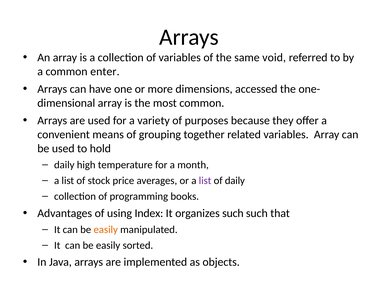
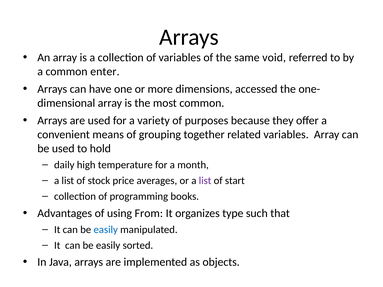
of daily: daily -> start
Index: Index -> From
organizes such: such -> type
easily at (106, 230) colour: orange -> blue
